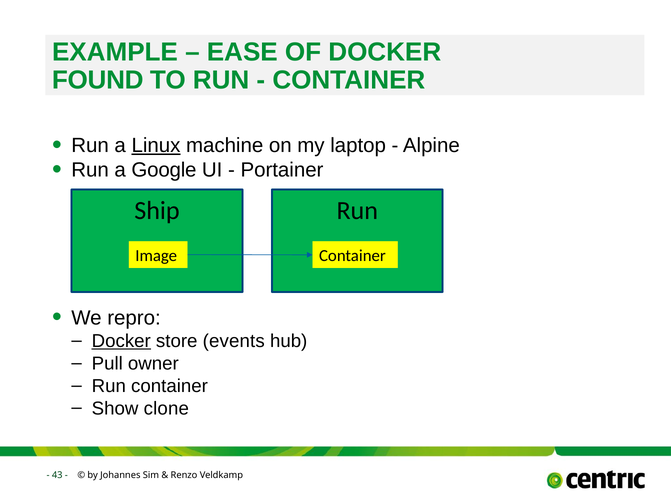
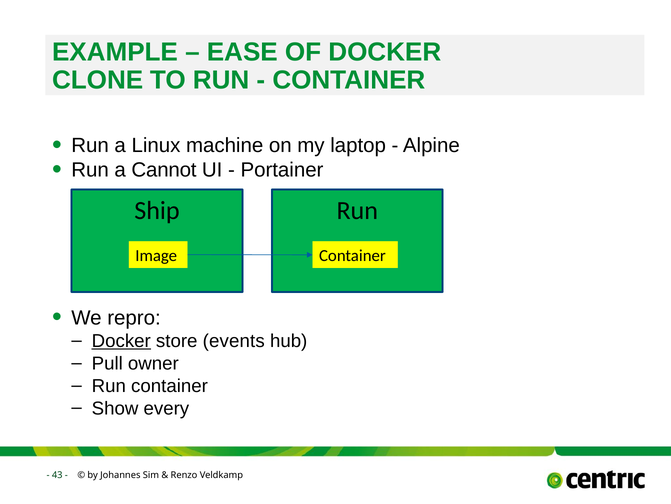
FOUND: FOUND -> CLONE
Linux underline: present -> none
Google: Google -> Cannot
clone: clone -> every
